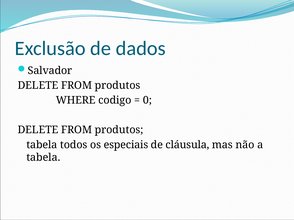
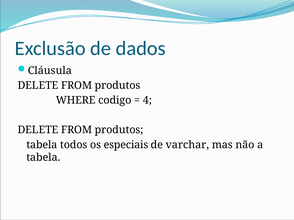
Salvador: Salvador -> Cláusula
0: 0 -> 4
cláusula: cláusula -> varchar
